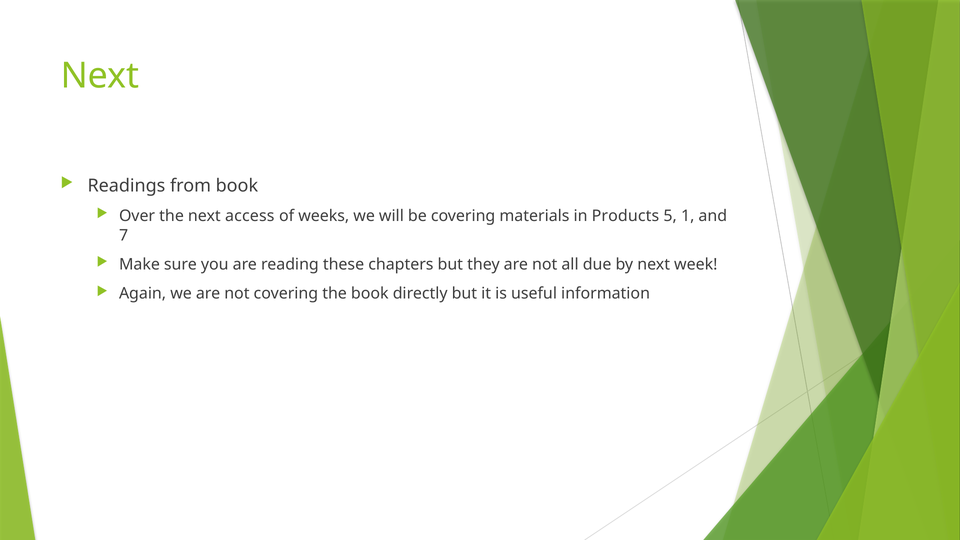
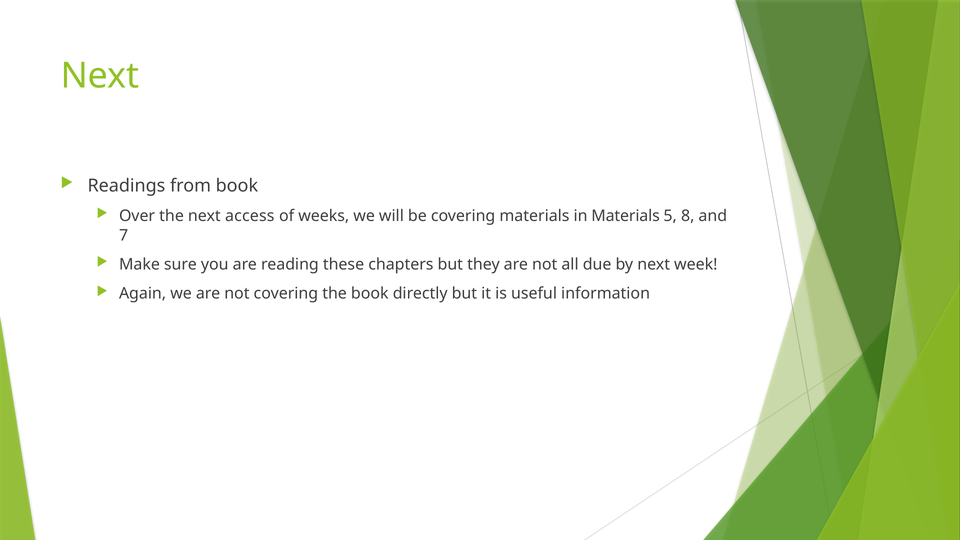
in Products: Products -> Materials
1: 1 -> 8
